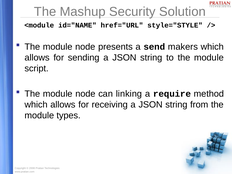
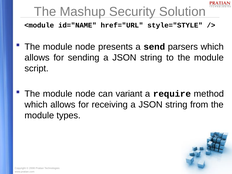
makers: makers -> parsers
linking: linking -> variant
